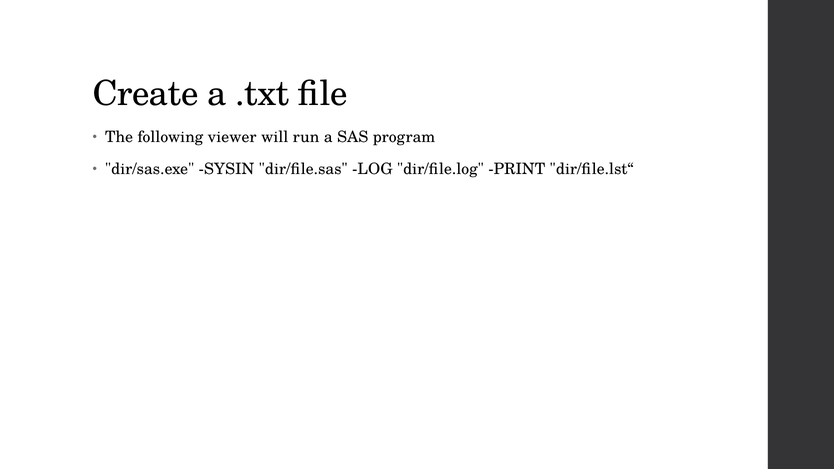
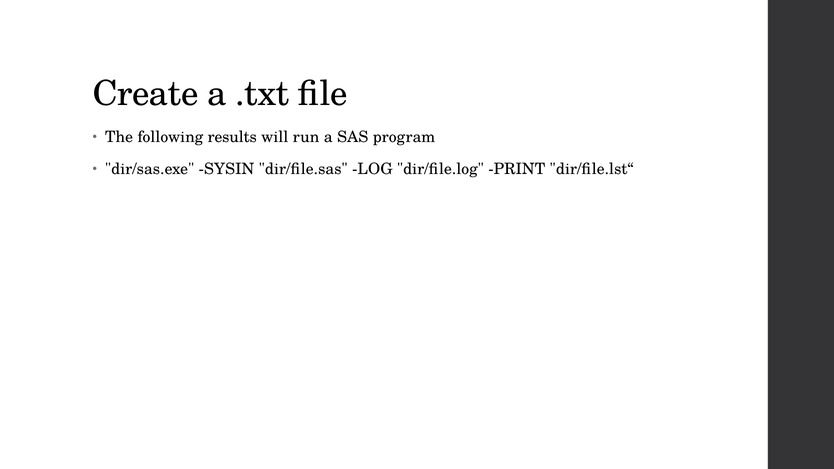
viewer: viewer -> results
